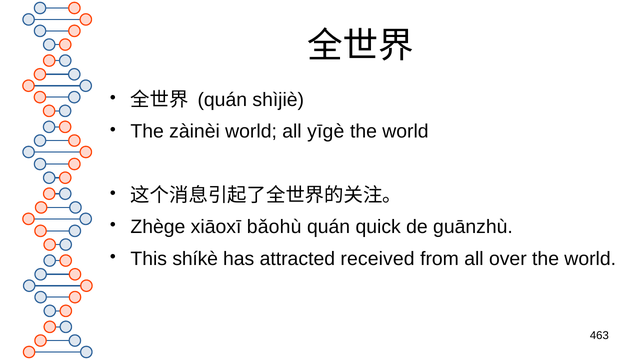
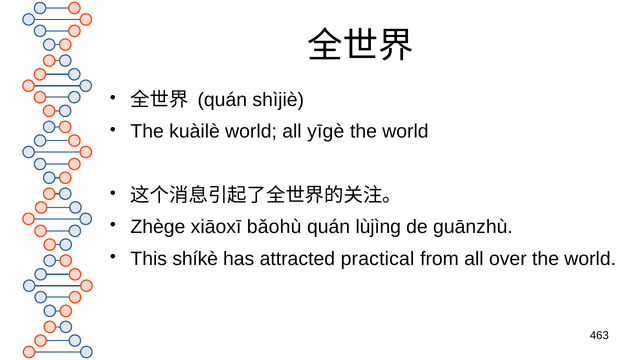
zàinèi: zàinèi -> kuàilè
quick: quick -> lùjìng
received: received -> practical
